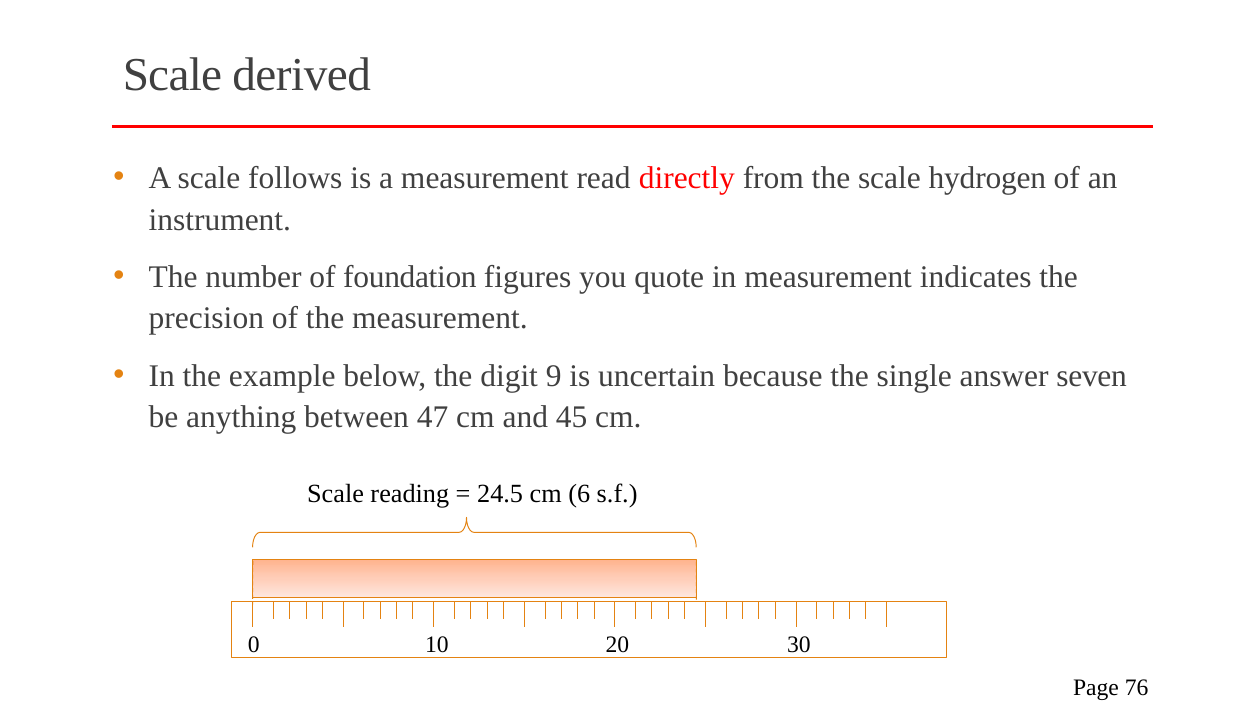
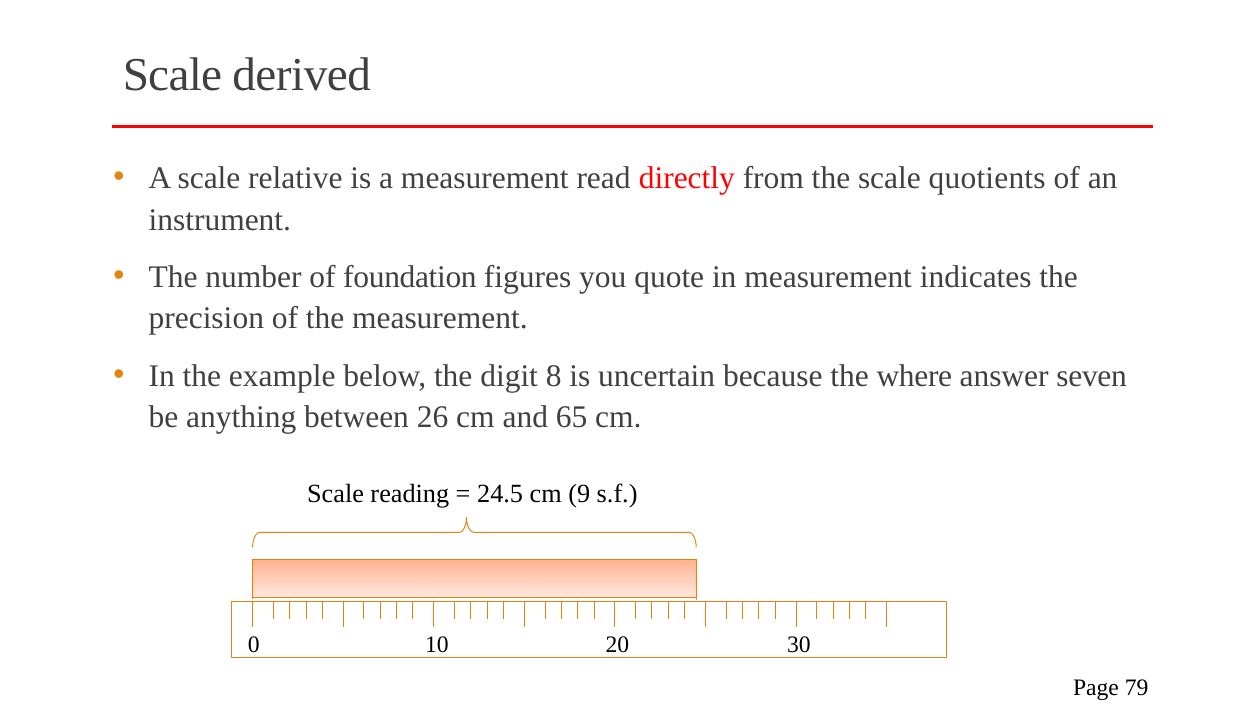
follows: follows -> relative
hydrogen: hydrogen -> quotients
9: 9 -> 8
single: single -> where
47: 47 -> 26
45: 45 -> 65
6: 6 -> 9
76: 76 -> 79
